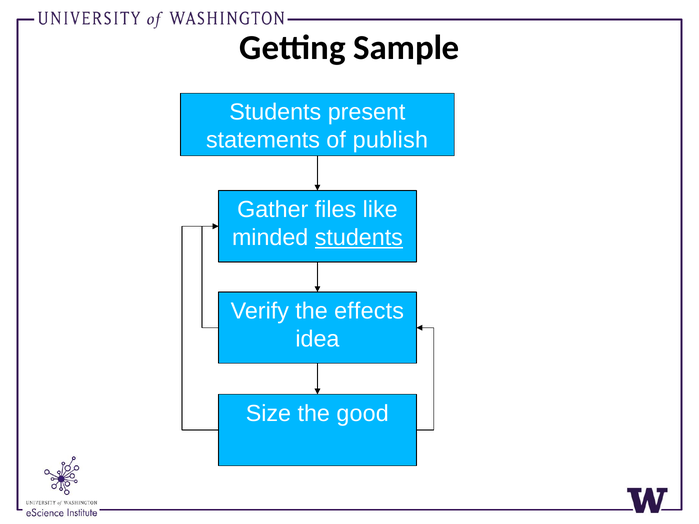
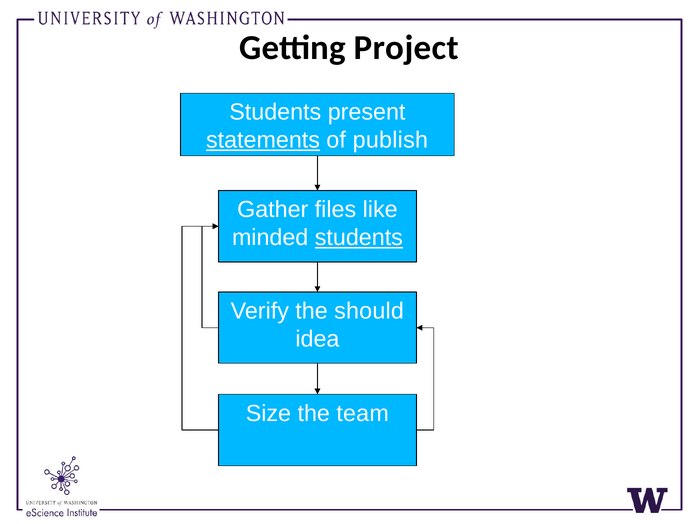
Sample: Sample -> Project
statements underline: none -> present
effects: effects -> should
good: good -> team
